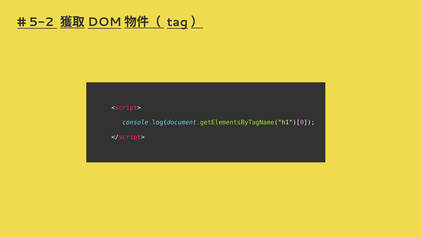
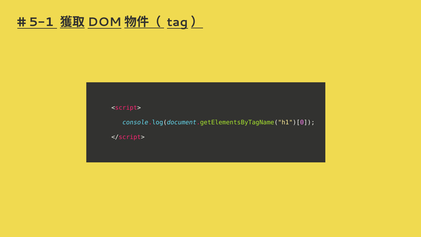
5-2: 5-2 -> 5-1
